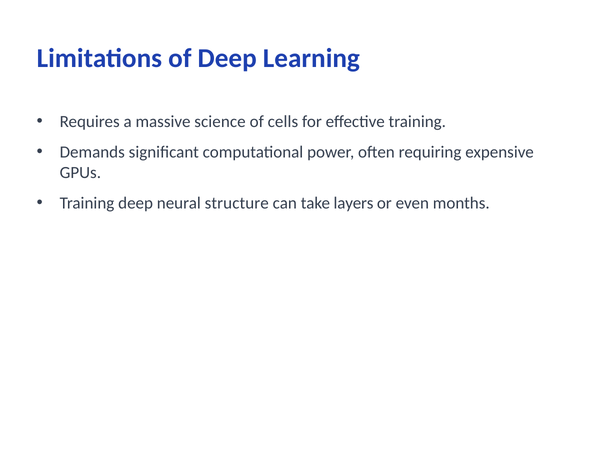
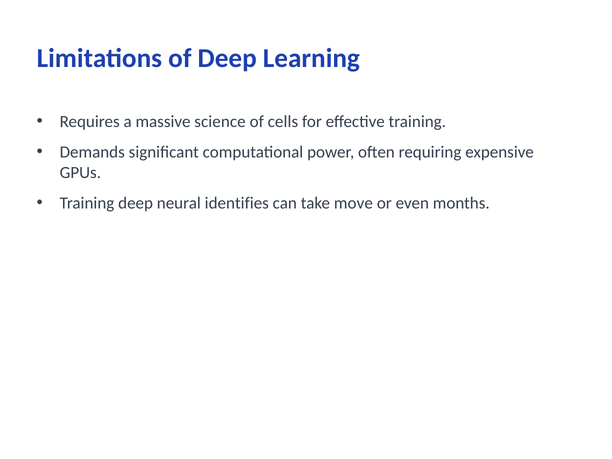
structure: structure -> identifies
layers: layers -> move
